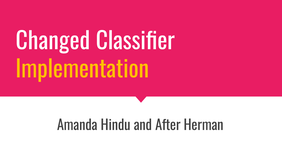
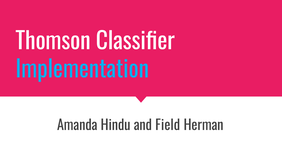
Changed: Changed -> Thomson
Implementation colour: yellow -> light blue
After: After -> Field
